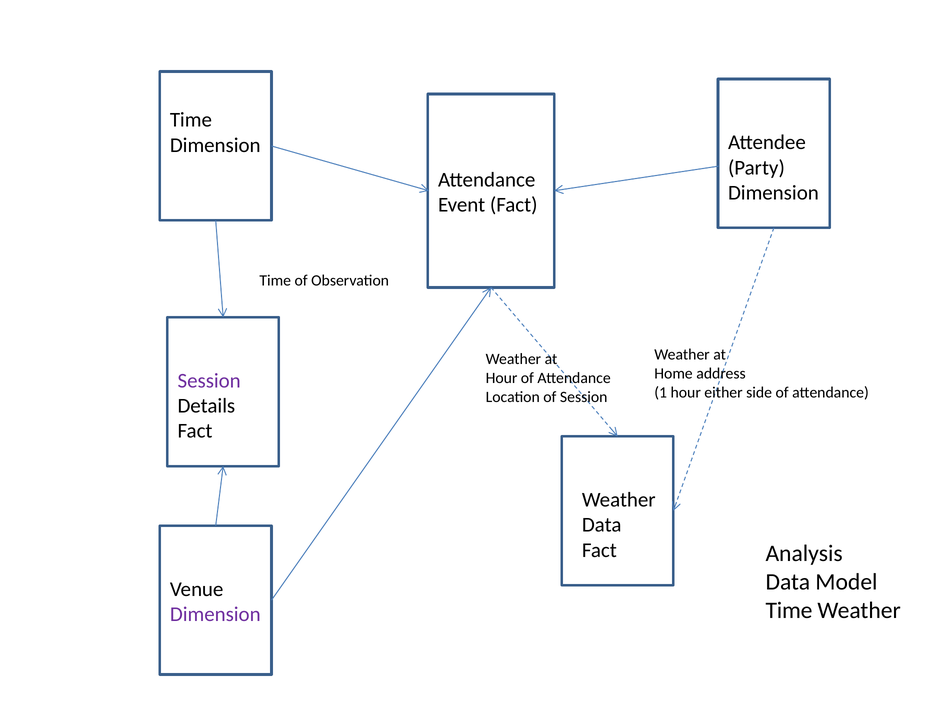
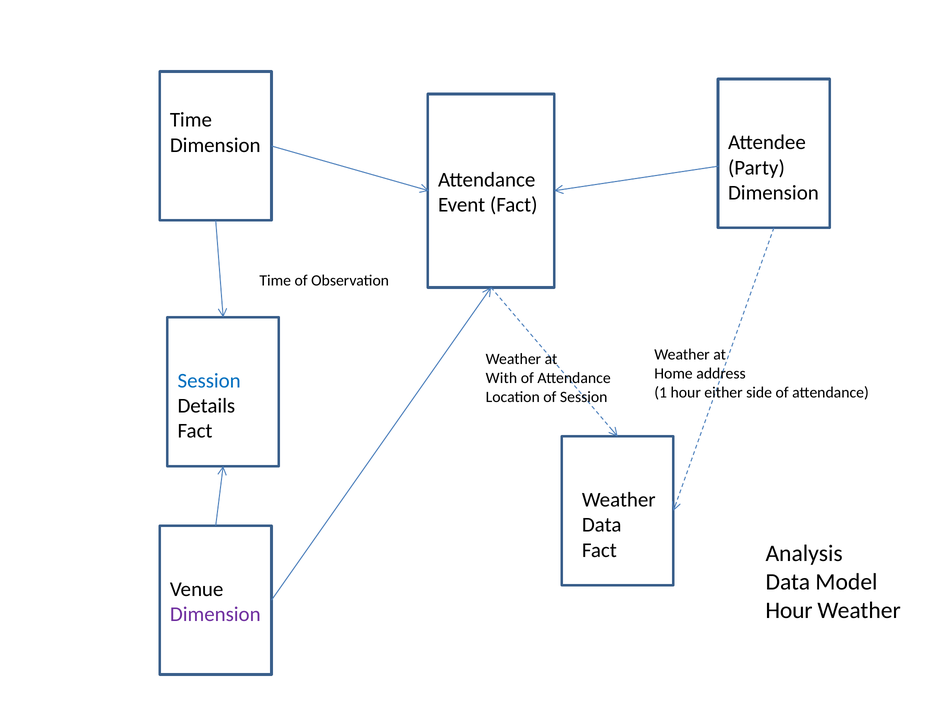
Hour at (502, 378): Hour -> With
Session at (209, 381) colour: purple -> blue
Time at (789, 610): Time -> Hour
